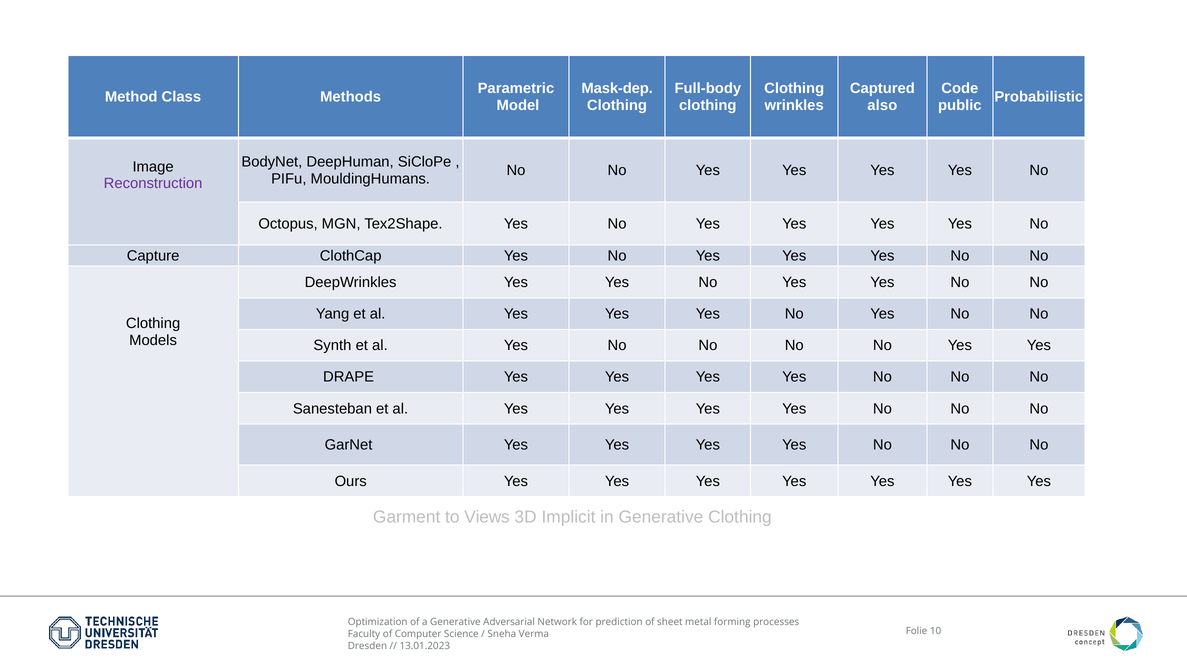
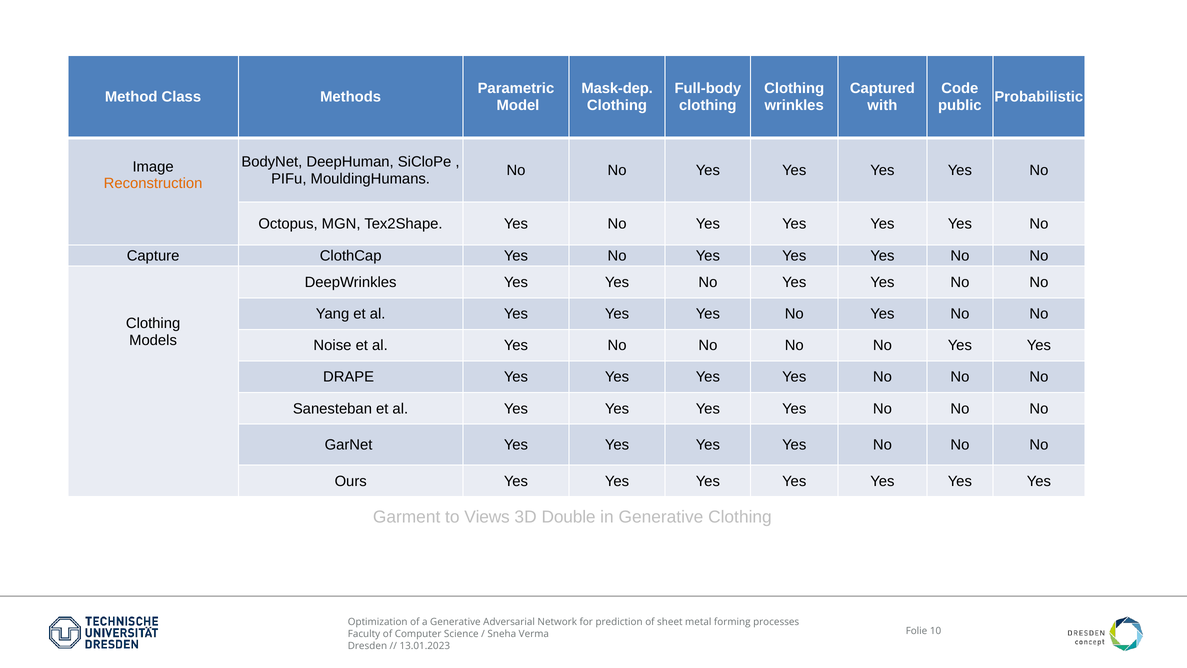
also: also -> with
Reconstruction colour: purple -> orange
Synth: Synth -> Noise
Implicit: Implicit -> Double
